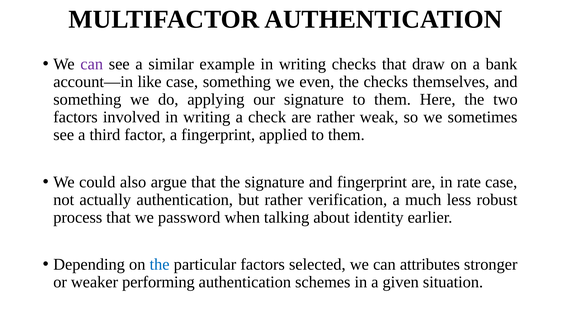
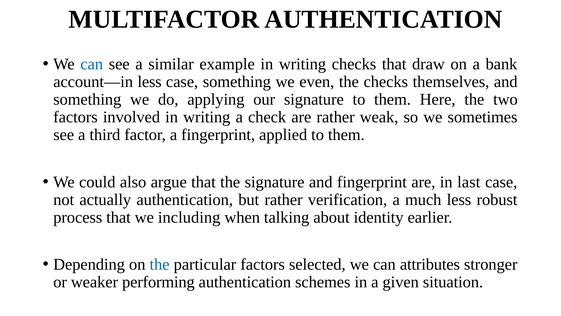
can at (92, 64) colour: purple -> blue
account—in like: like -> less
rate: rate -> last
password: password -> including
